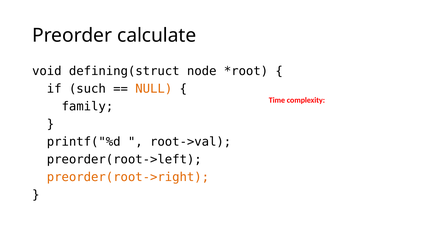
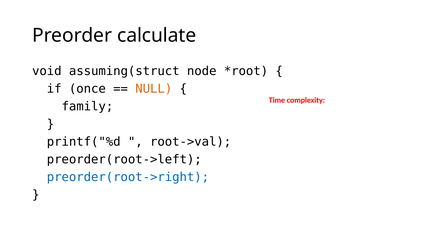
defining(struct: defining(struct -> assuming(struct
such: such -> once
preorder(root->right colour: orange -> blue
